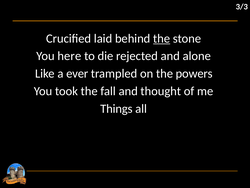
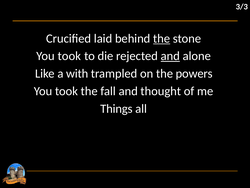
here at (69, 56): here -> took
and at (170, 56) underline: none -> present
ever: ever -> with
